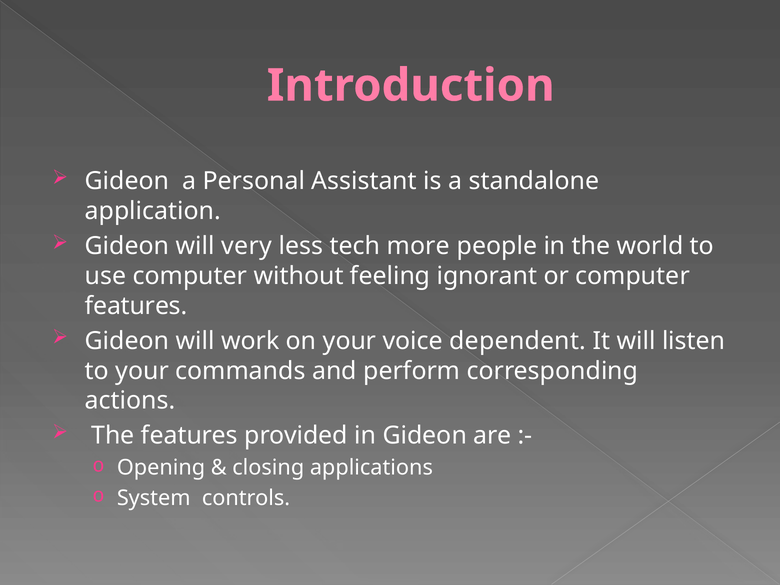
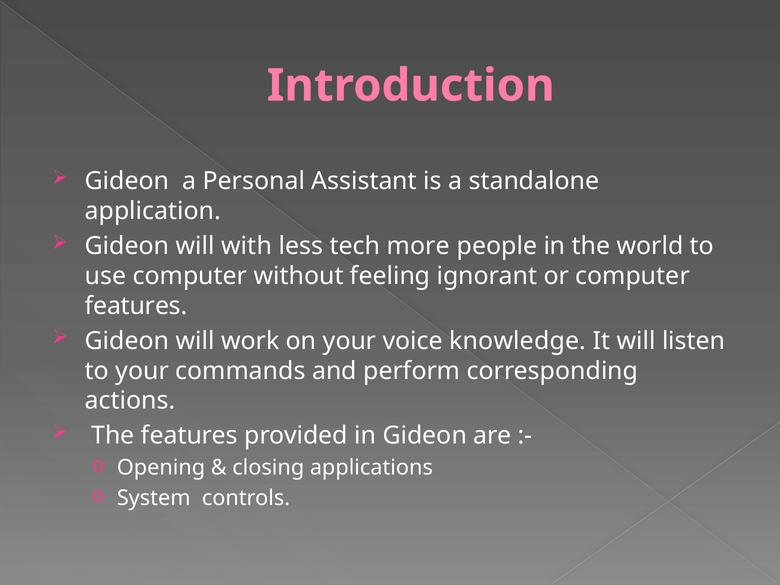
very: very -> with
dependent: dependent -> knowledge
